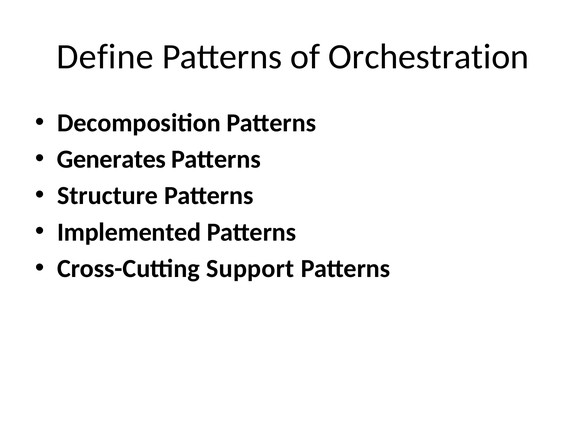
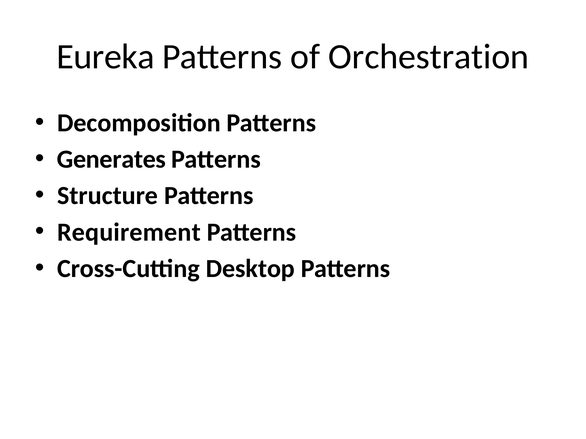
Define: Define -> Eureka
Implemented: Implemented -> Requirement
Support: Support -> Desktop
